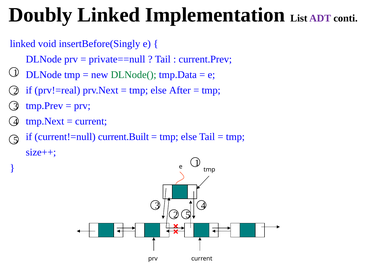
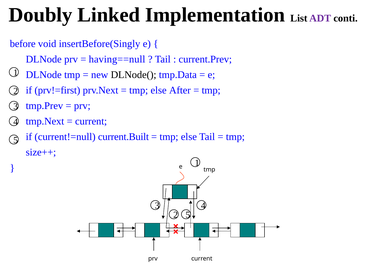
linked at (23, 44): linked -> before
private==null: private==null -> having==null
DLNode( colour: green -> black
prv!=real: prv!=real -> prv!=first
